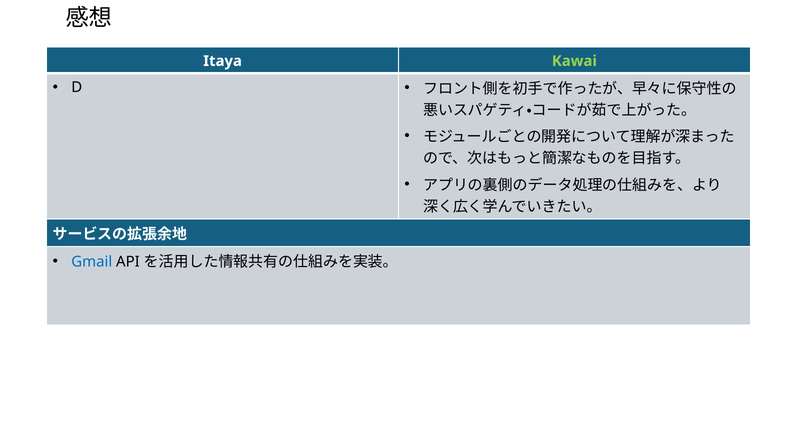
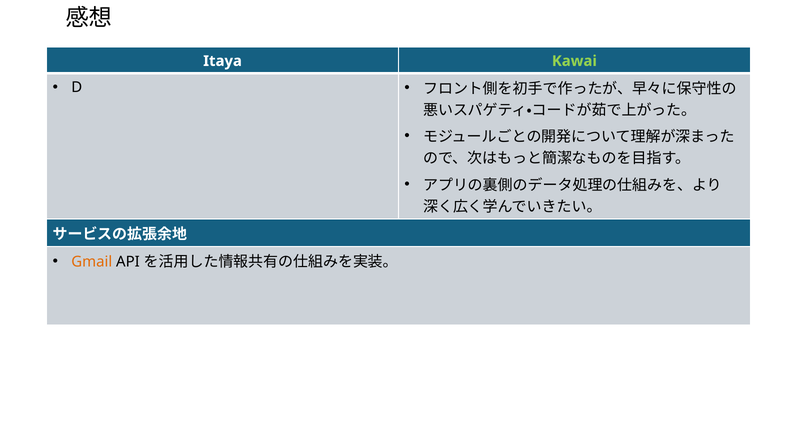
Gmail colour: blue -> orange
